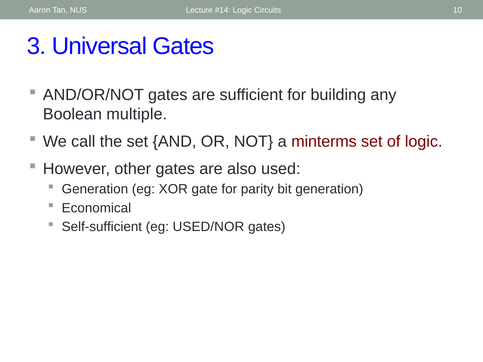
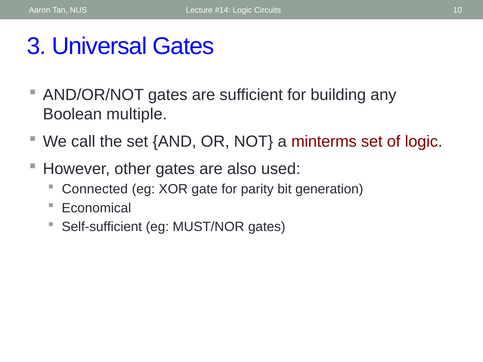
Generation at (95, 189): Generation -> Connected
USED/NOR: USED/NOR -> MUST/NOR
